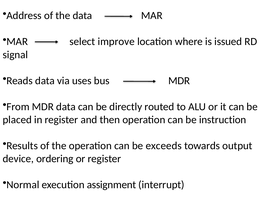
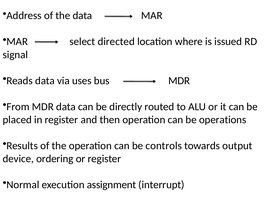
improve: improve -> directed
instruction: instruction -> operations
exceeds: exceeds -> controls
